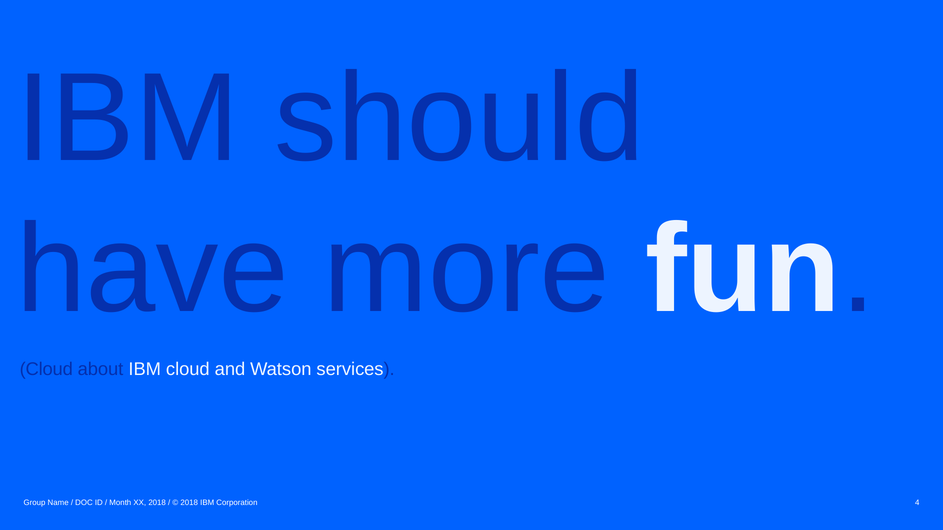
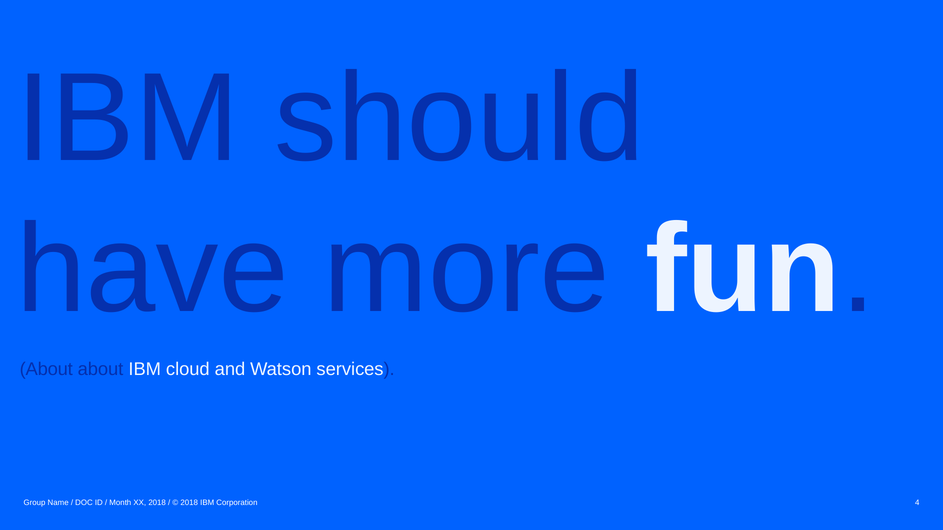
Cloud at (46, 370): Cloud -> About
